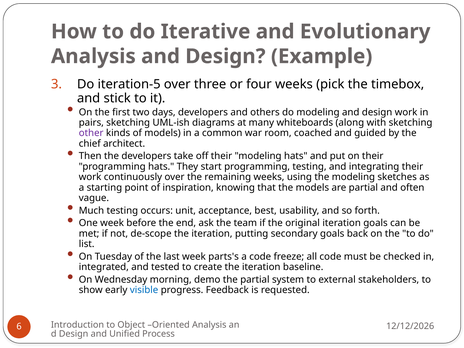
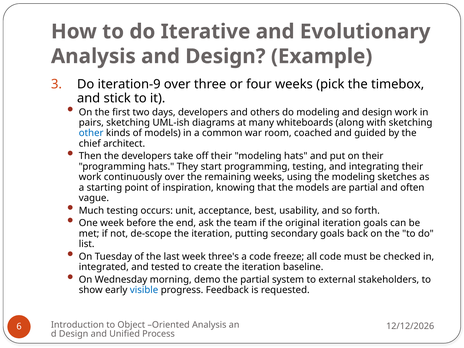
iteration-5: iteration-5 -> iteration-9
other colour: purple -> blue
parts's: parts's -> three's
